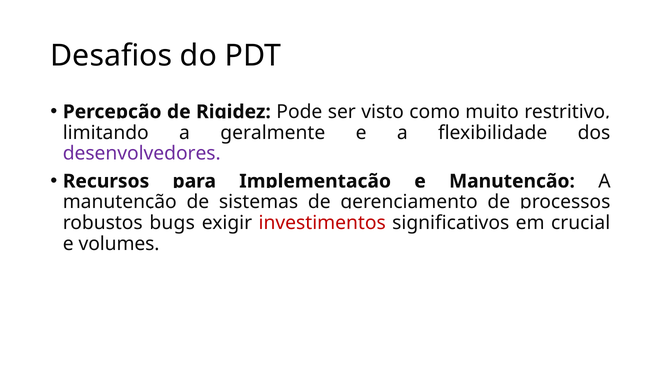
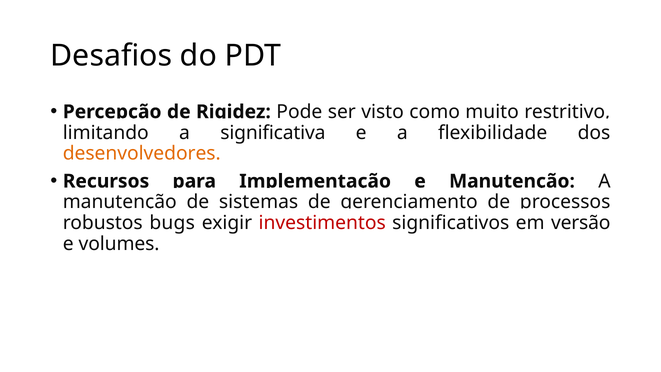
geralmente: geralmente -> significativa
desenvolvedores colour: purple -> orange
crucial: crucial -> versão
